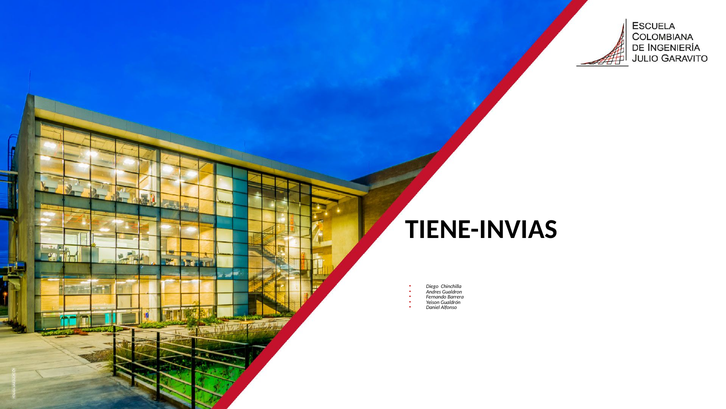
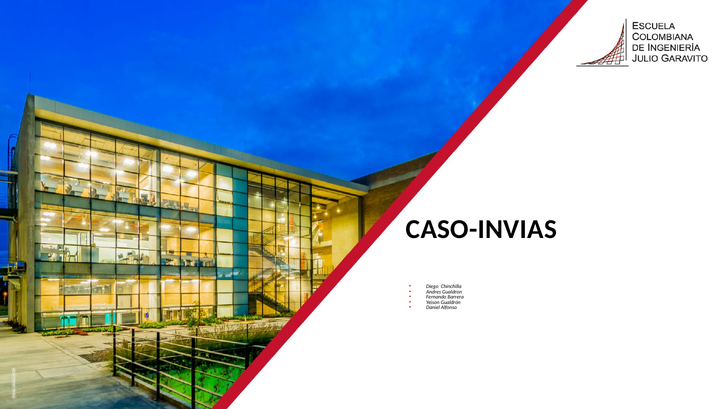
TIENE-INVIAS: TIENE-INVIAS -> CASO-INVIAS
